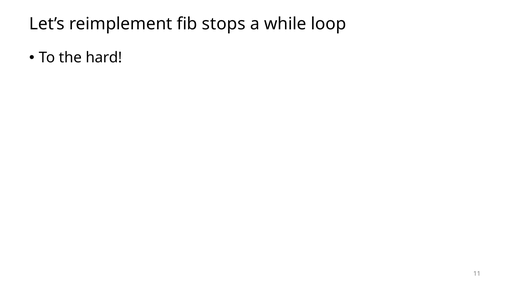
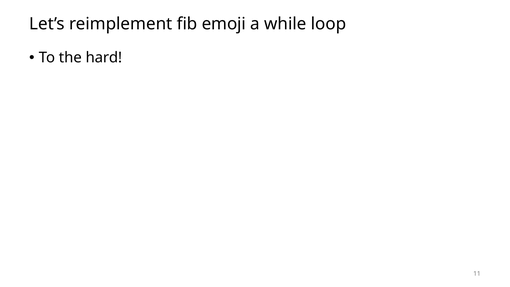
stops: stops -> emoji
